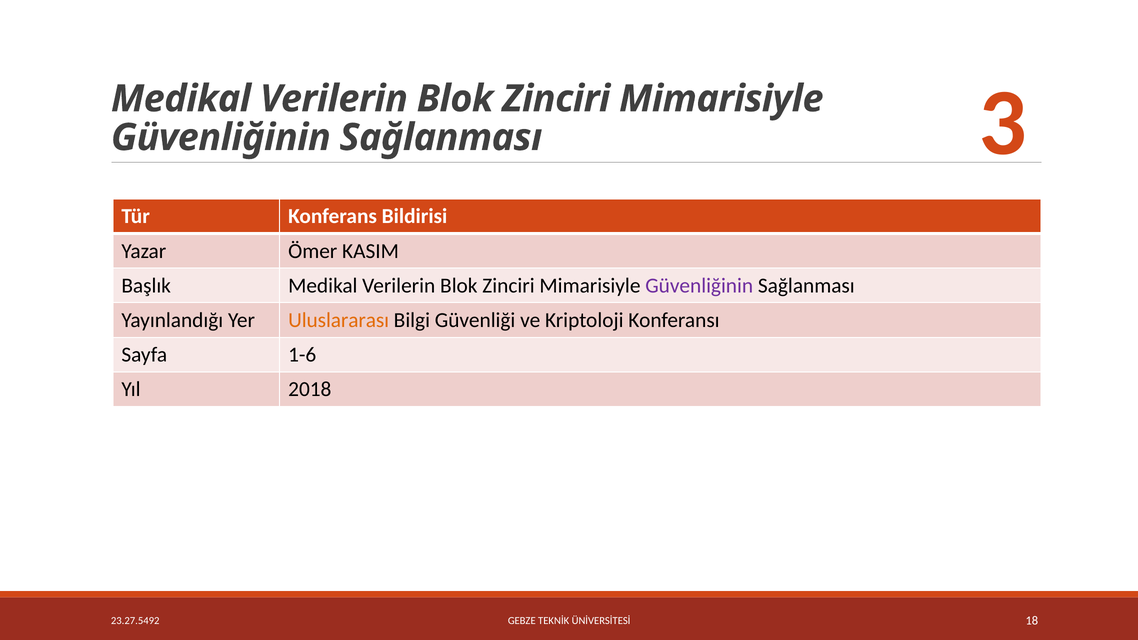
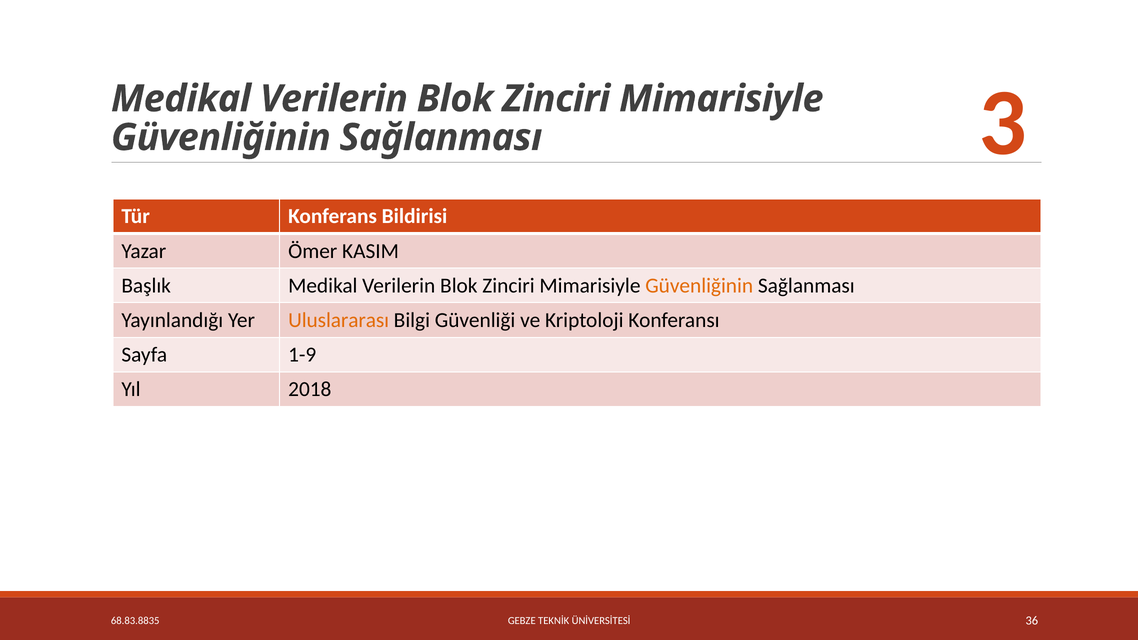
Güvenliğinin at (699, 286) colour: purple -> orange
1-6: 1-6 -> 1-9
23.27.5492: 23.27.5492 -> 68.83.8835
18: 18 -> 36
